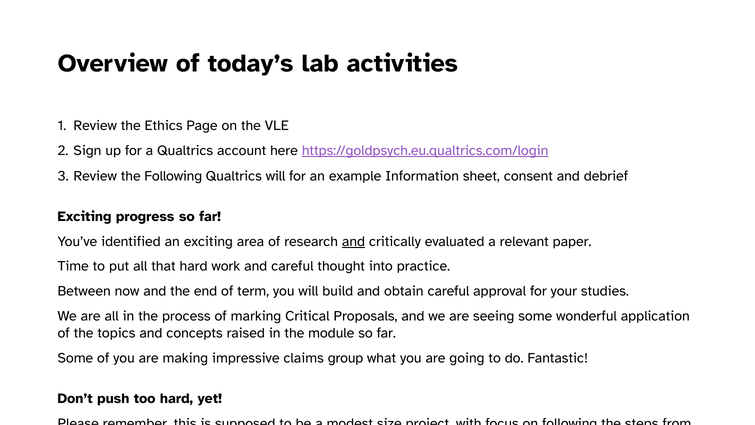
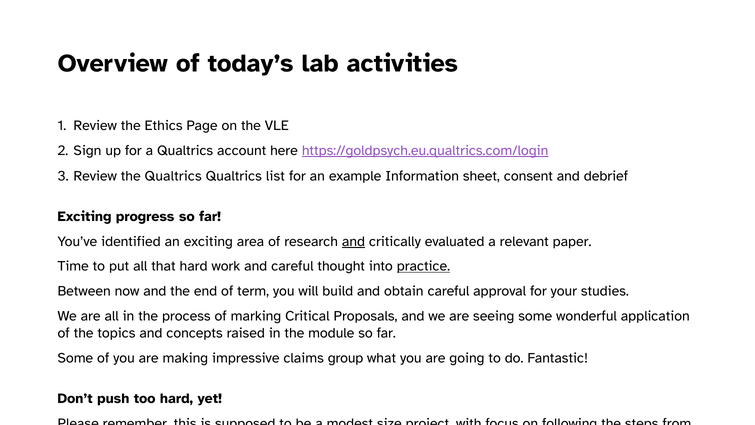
Review the Following: Following -> Qualtrics
Qualtrics will: will -> list
practice underline: none -> present
